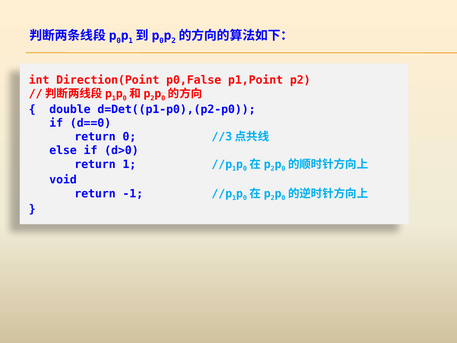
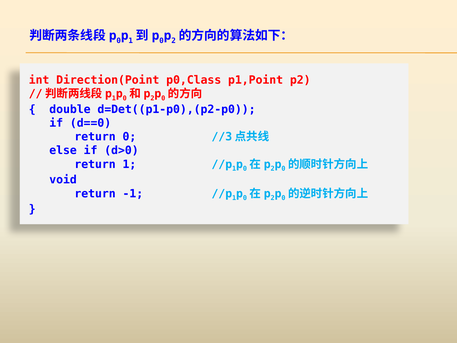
p0,False: p0,False -> p0,Class
